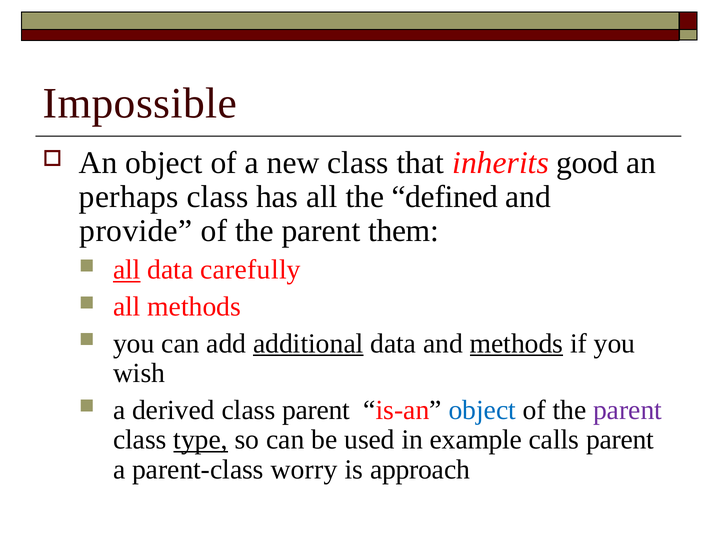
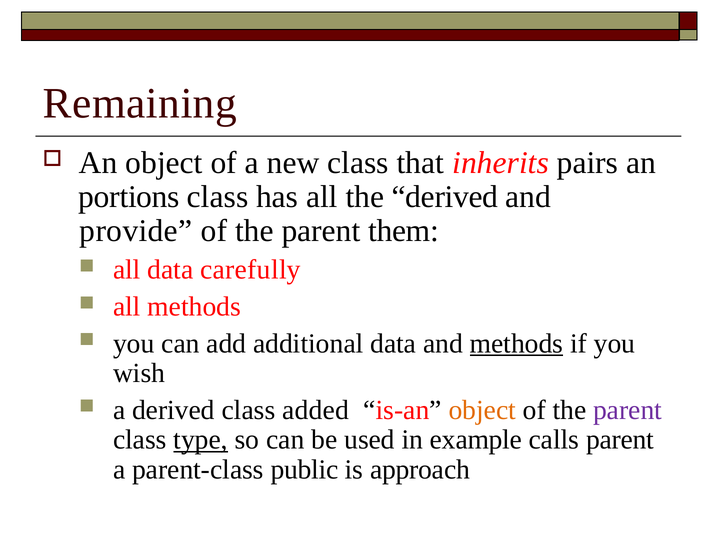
Impossible: Impossible -> Remaining
good: good -> pairs
perhaps: perhaps -> portions
the defined: defined -> derived
all at (127, 270) underline: present -> none
additional underline: present -> none
class parent: parent -> added
object at (482, 410) colour: blue -> orange
worry: worry -> public
